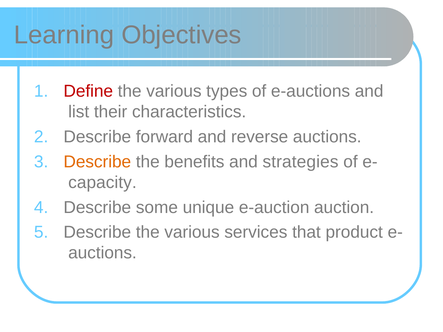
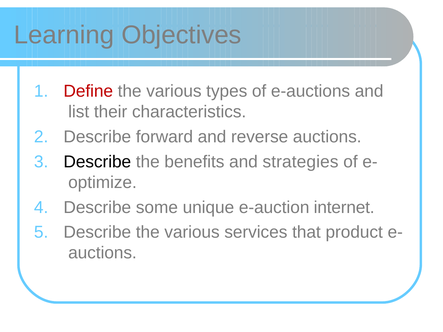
Describe at (97, 162) colour: orange -> black
capacity: capacity -> optimize
auction: auction -> internet
